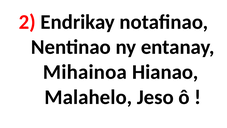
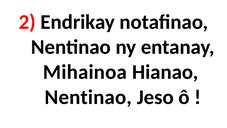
Malahelo at (88, 97): Malahelo -> Nentinao
